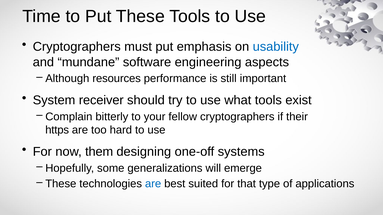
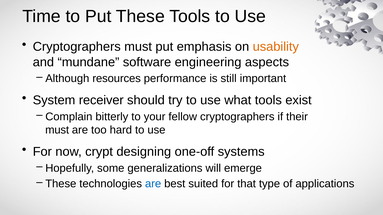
usability colour: blue -> orange
https at (57, 130): https -> must
them: them -> crypt
